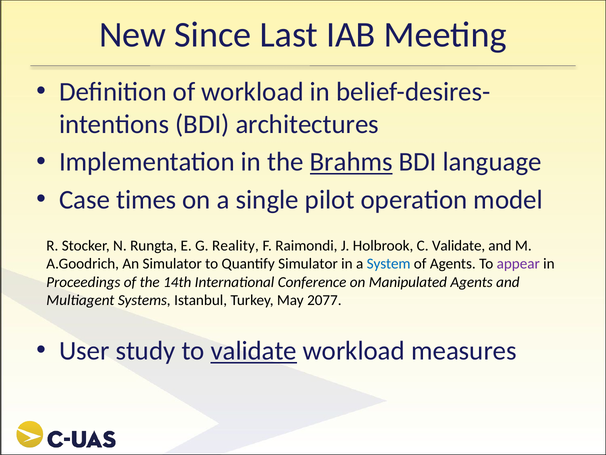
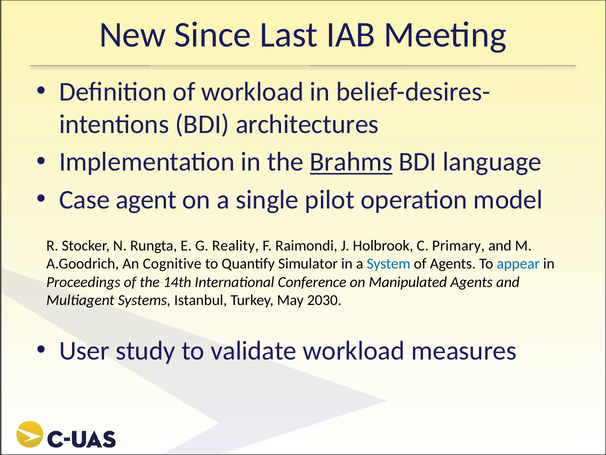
times: times -> agent
C Validate: Validate -> Primary
An Simulator: Simulator -> Cognitive
appear colour: purple -> blue
2077: 2077 -> 2030
validate at (254, 351) underline: present -> none
